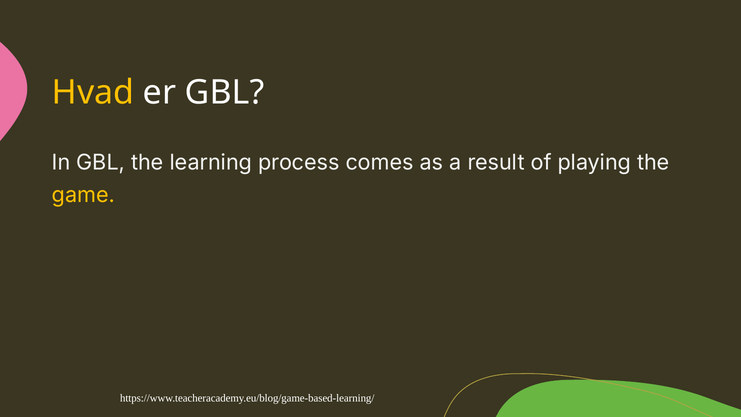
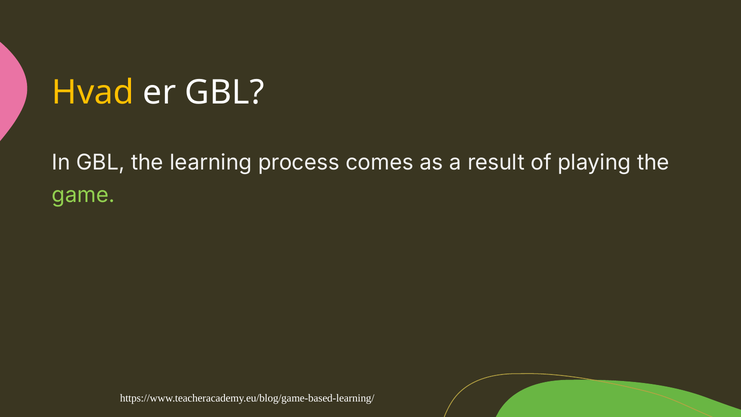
game colour: yellow -> light green
